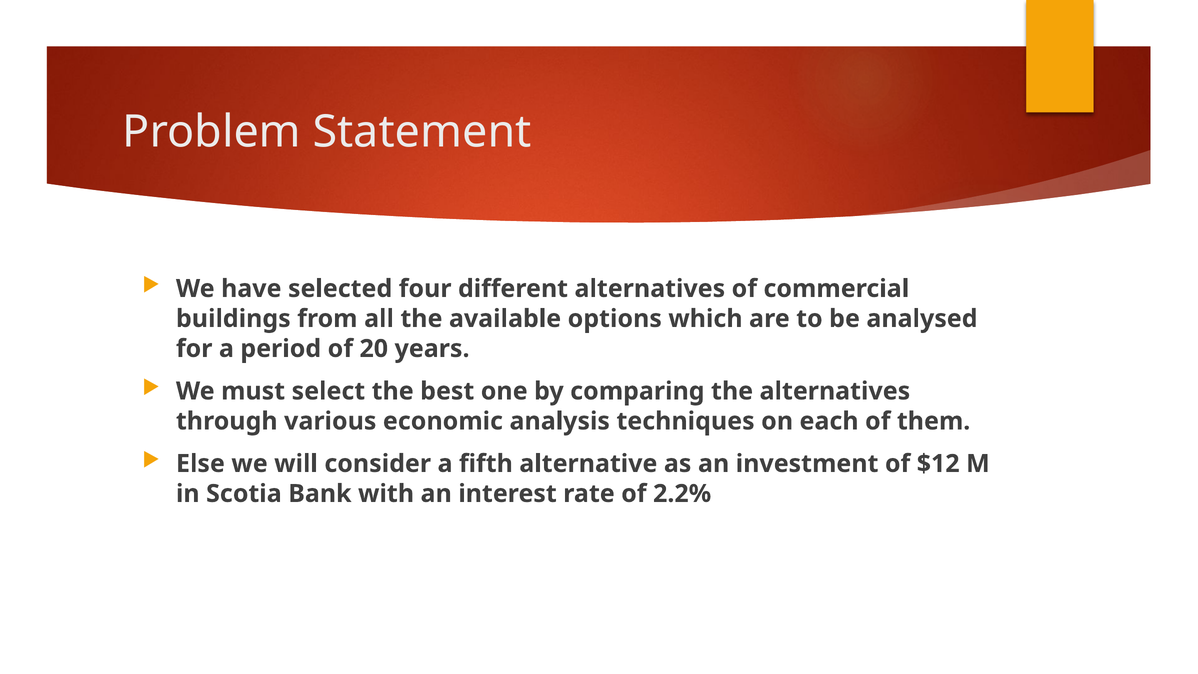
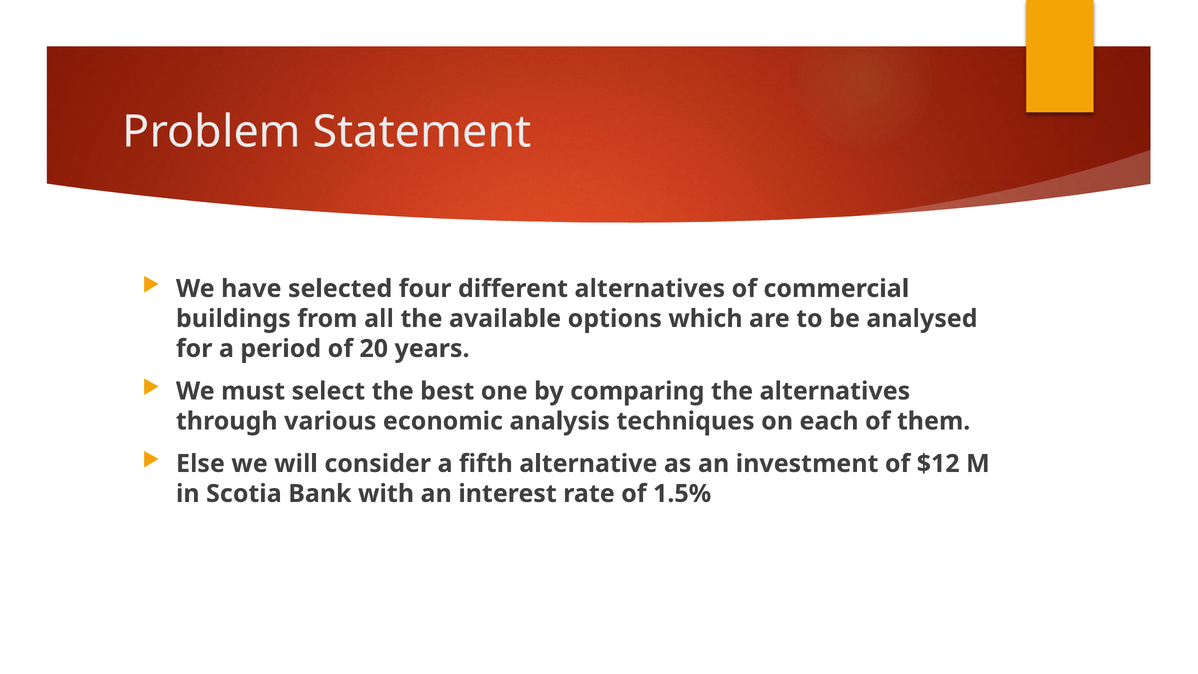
2.2%: 2.2% -> 1.5%
